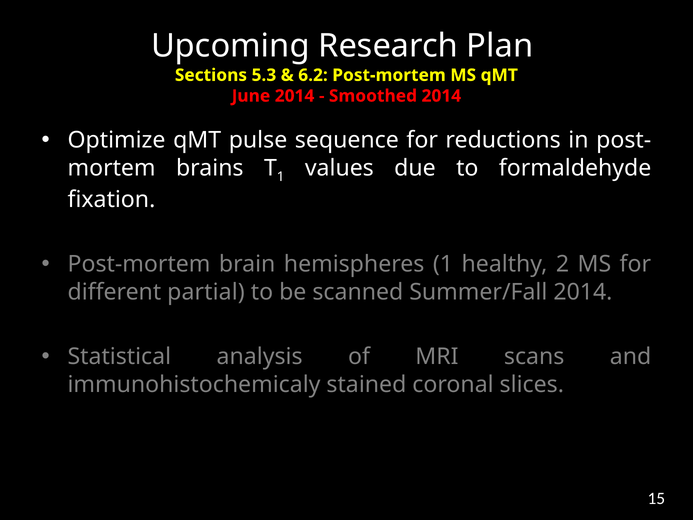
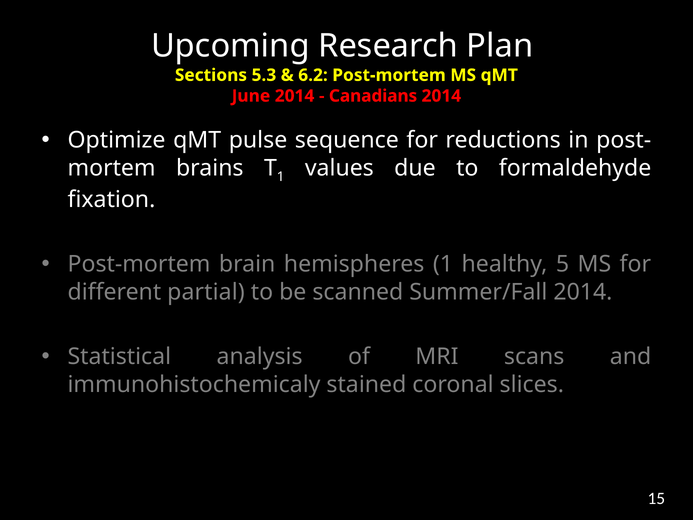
Smoothed: Smoothed -> Canadians
2: 2 -> 5
